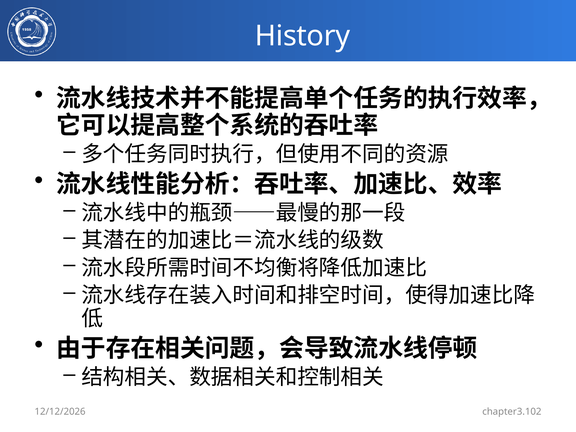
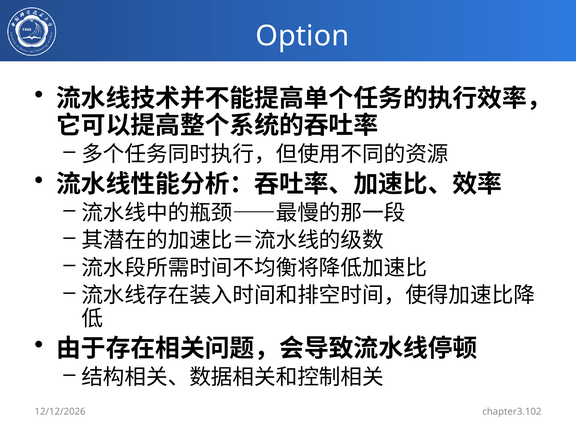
History: History -> Option
